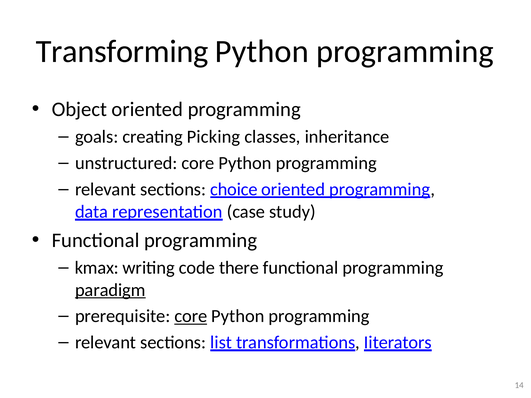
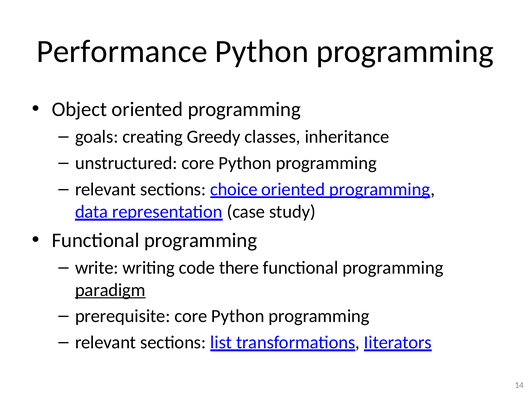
Transforming: Transforming -> Performance
Picking: Picking -> Greedy
kmax: kmax -> write
core at (191, 316) underline: present -> none
